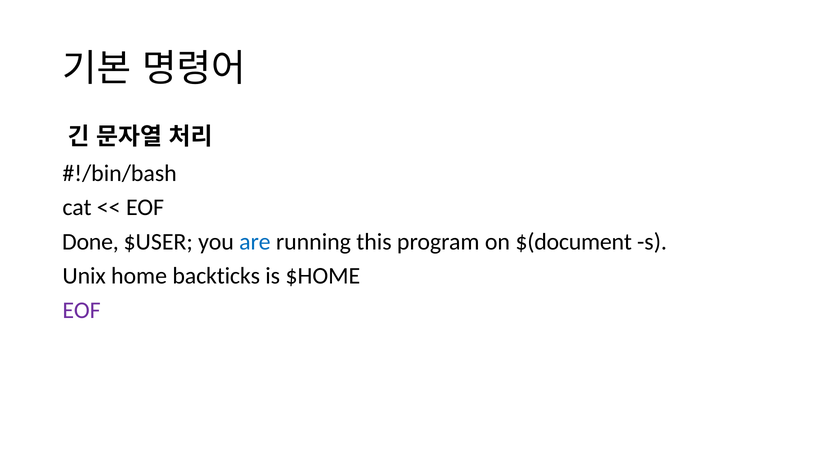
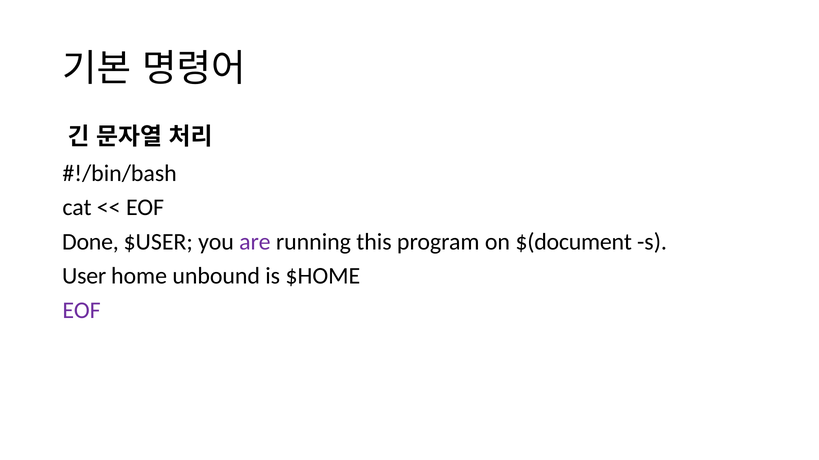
are colour: blue -> purple
Unix: Unix -> User
backticks: backticks -> unbound
